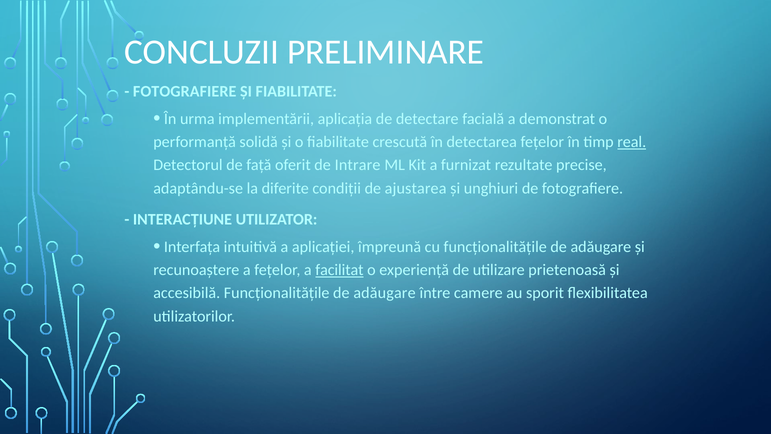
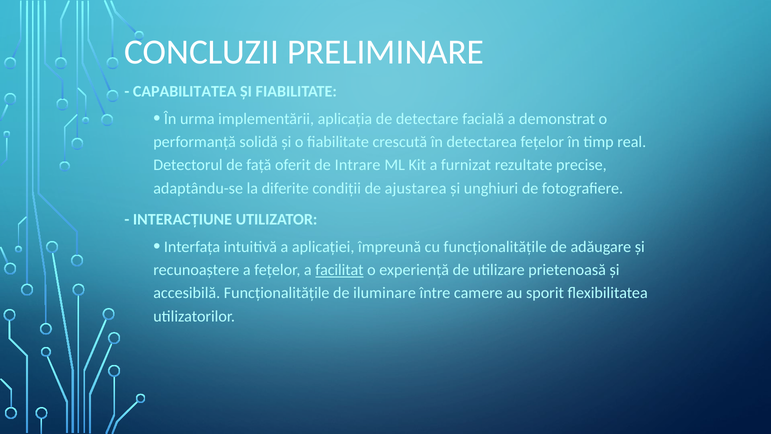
FOTOGRAFIERE at (185, 92): FOTOGRAFIERE -> CAPABILITATEA
real underline: present -> none
accesibilă Funcționalitățile de adăugare: adăugare -> iluminare
